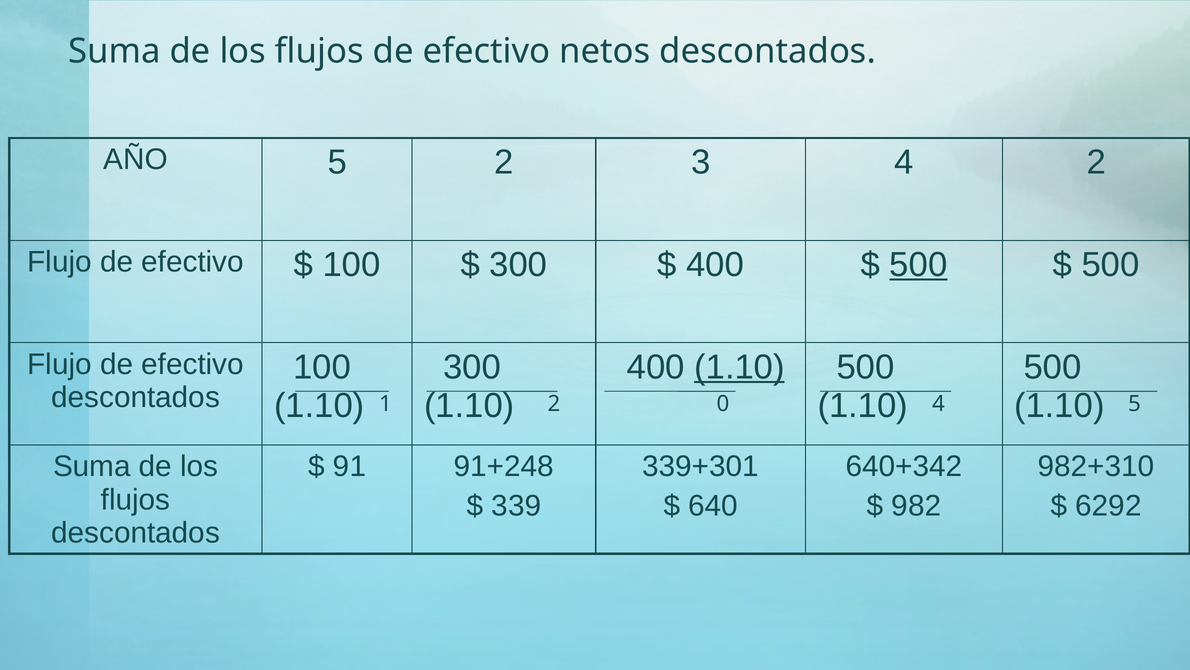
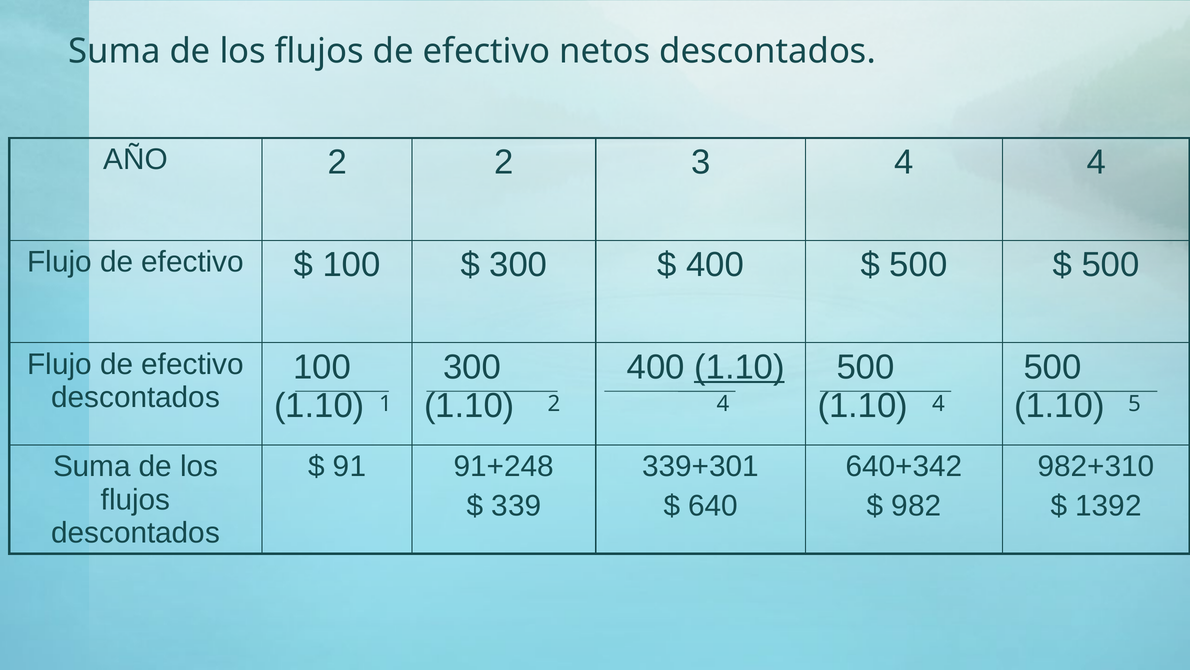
AÑO 5: 5 -> 2
3 4 2: 2 -> 4
500 at (918, 265) underline: present -> none
2 0: 0 -> 4
6292: 6292 -> 1392
